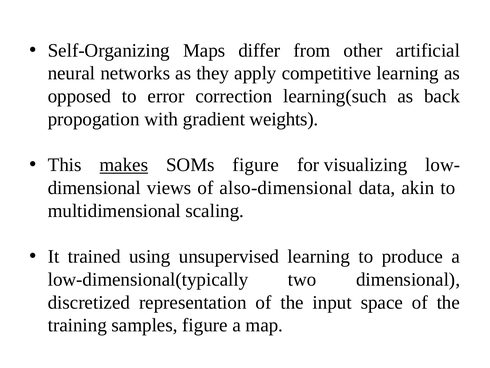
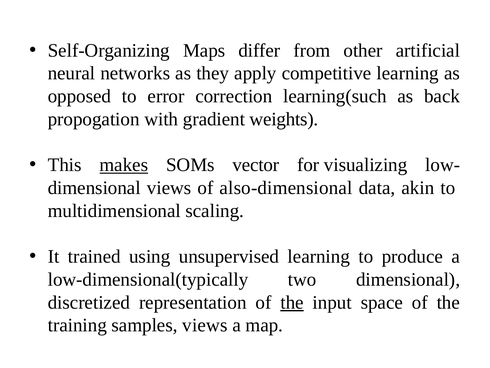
SOMs figure: figure -> vector
the at (292, 302) underline: none -> present
samples figure: figure -> views
